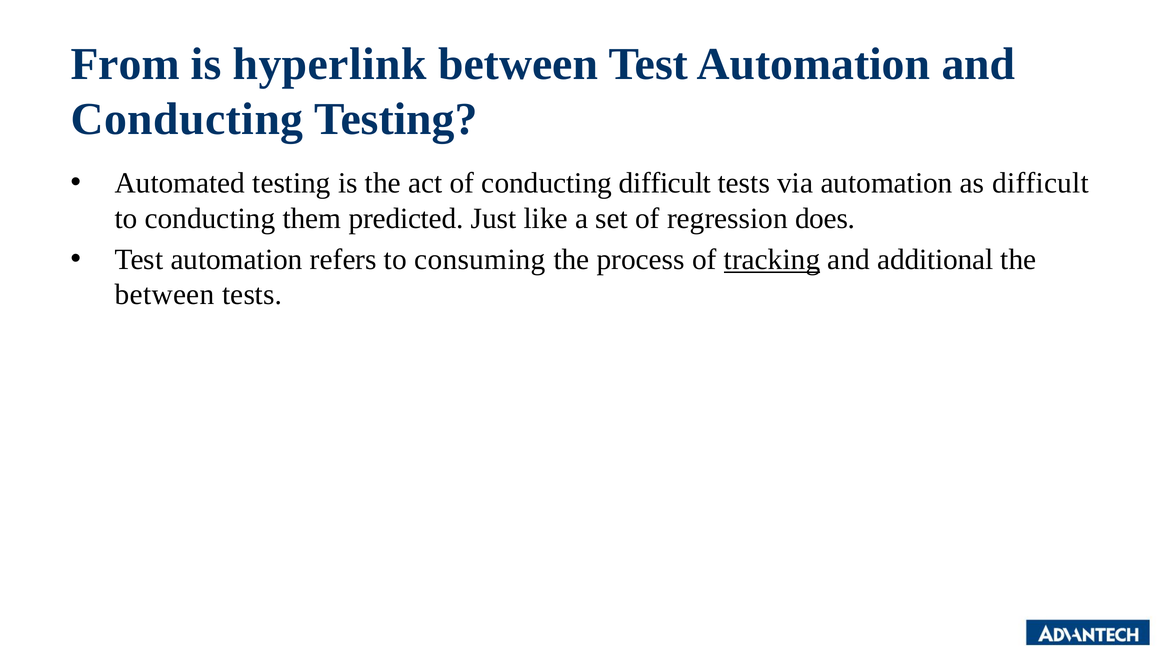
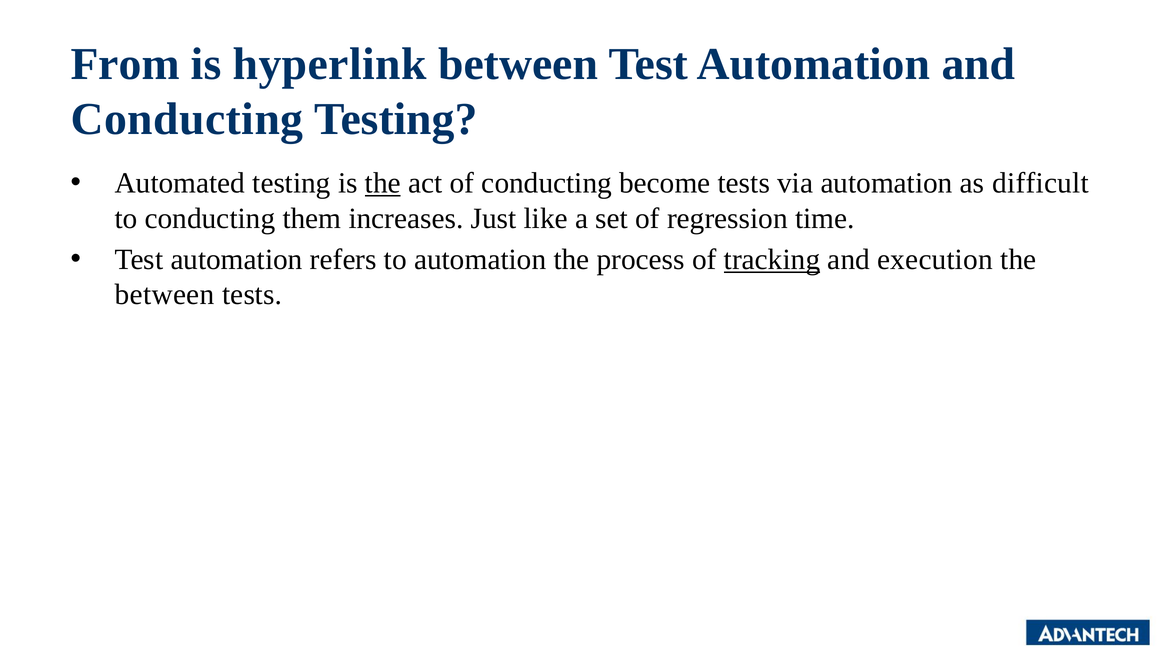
the at (383, 183) underline: none -> present
conducting difficult: difficult -> become
predicted: predicted -> increases
does: does -> time
to consuming: consuming -> automation
additional: additional -> execution
